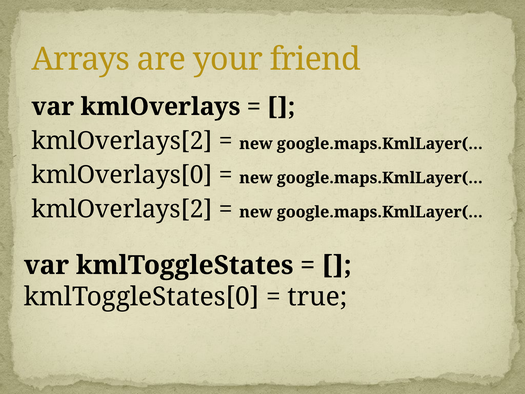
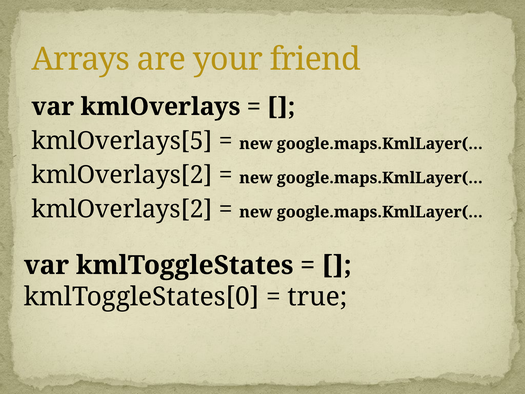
kmlOverlays[2 at (122, 141): kmlOverlays[2 -> kmlOverlays[5
kmlOverlays[0 at (122, 175): kmlOverlays[0 -> kmlOverlays[2
